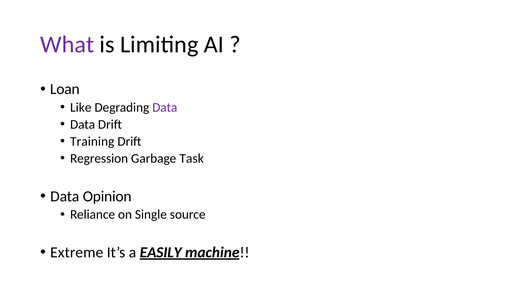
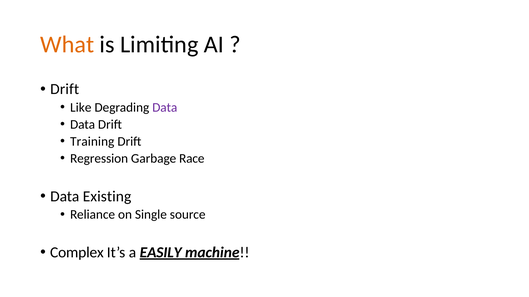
What colour: purple -> orange
Loan at (65, 89): Loan -> Drift
Task: Task -> Race
Opinion: Opinion -> Existing
Extreme: Extreme -> Complex
